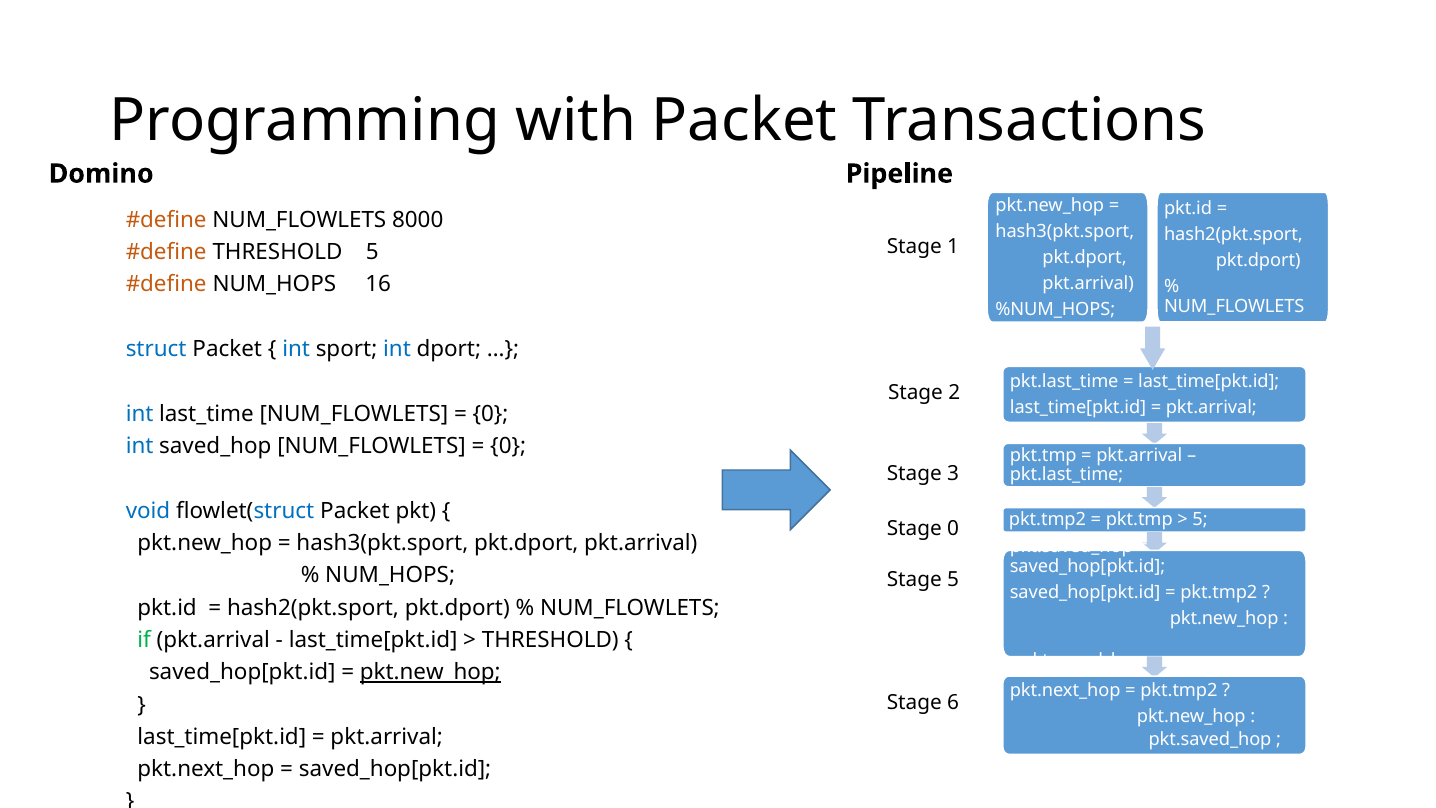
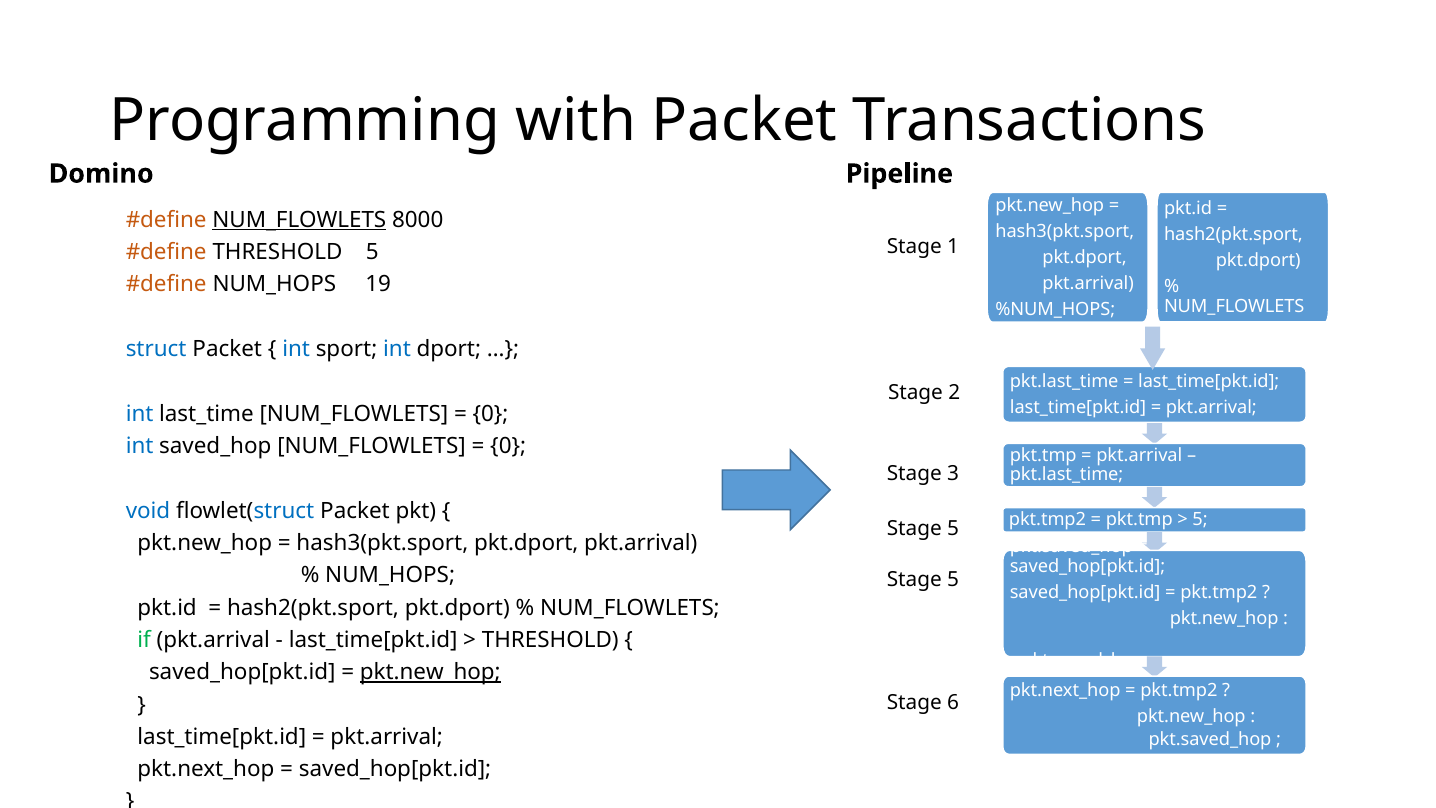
NUM_FLOWLETS at (299, 220) underline: none -> present
16: 16 -> 19
0 at (953, 529): 0 -> 5
